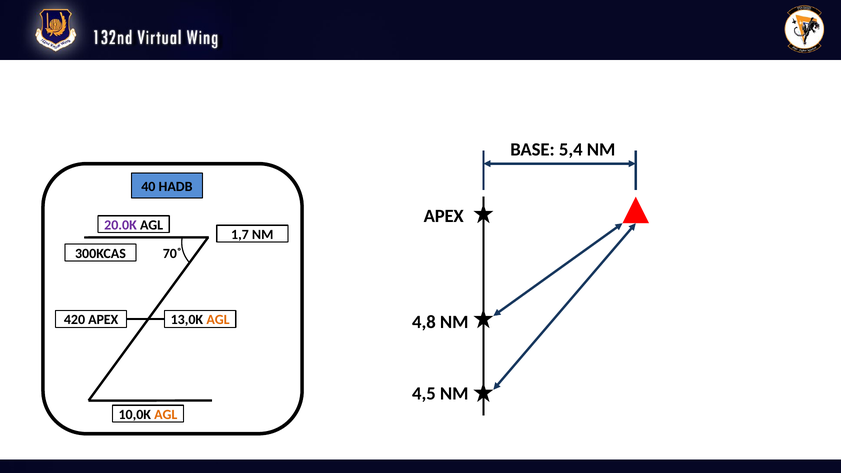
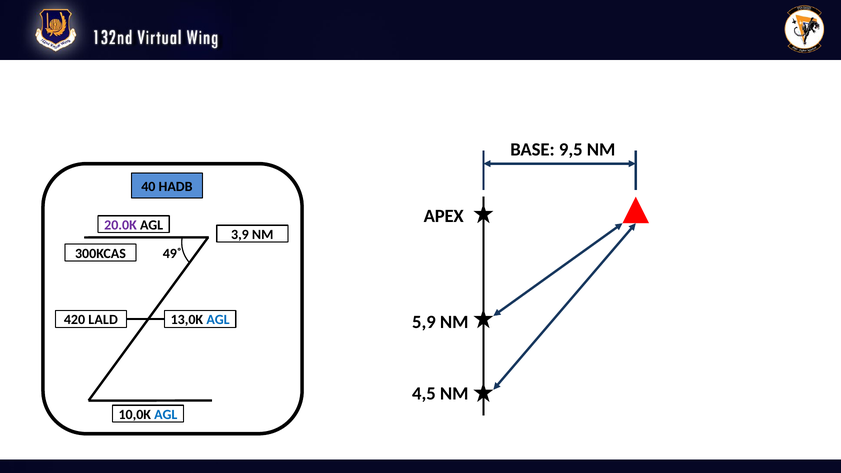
5,4: 5,4 -> 9,5
1,7: 1,7 -> 3,9
70˚: 70˚ -> 49˚
420 APEX: APEX -> LALD
AGL at (218, 320) colour: orange -> blue
4,8: 4,8 -> 5,9
AGL at (166, 415) colour: orange -> blue
